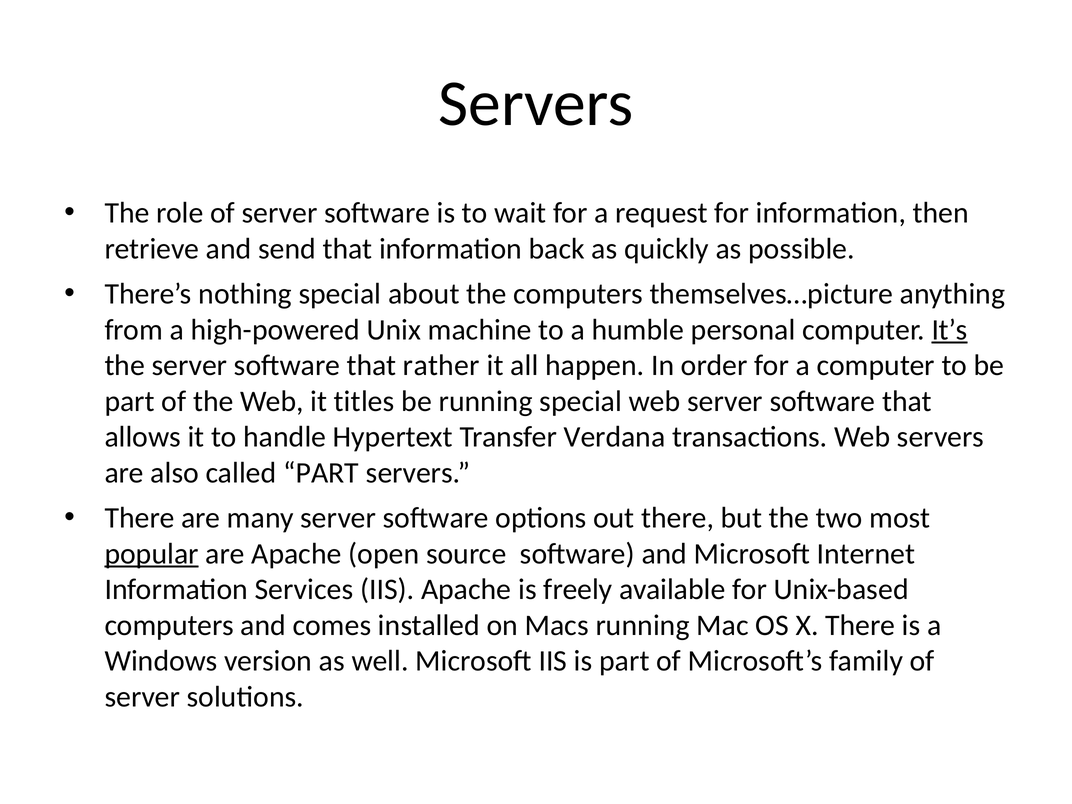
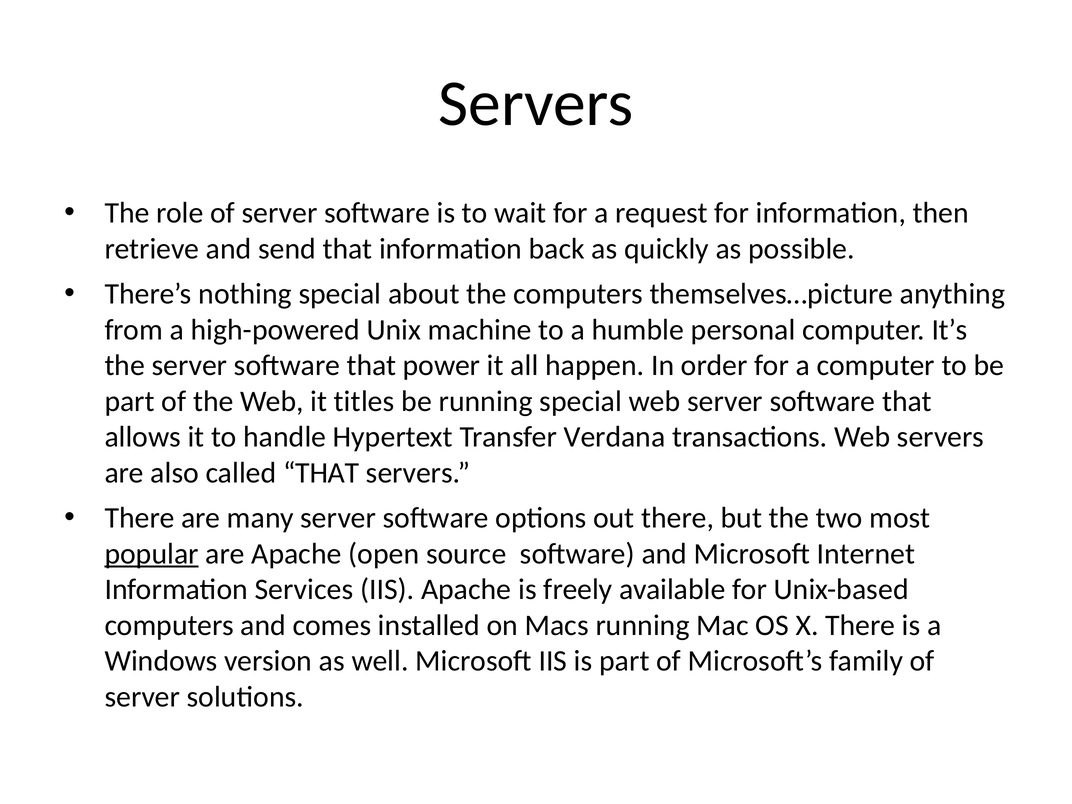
It’s underline: present -> none
rather: rather -> power
called PART: PART -> THAT
